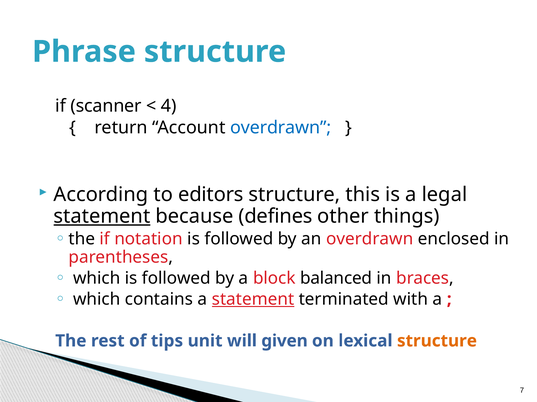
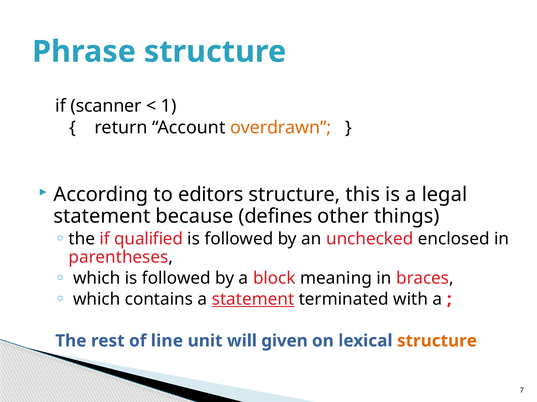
4: 4 -> 1
overdrawn at (281, 128) colour: blue -> orange
statement at (102, 217) underline: present -> none
notation: notation -> qualified
an overdrawn: overdrawn -> unchecked
balanced: balanced -> meaning
tips: tips -> line
